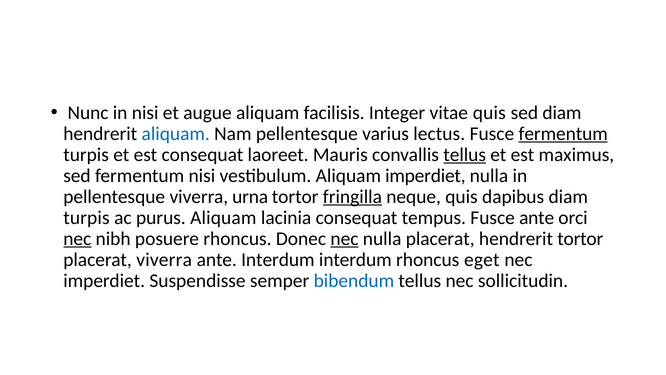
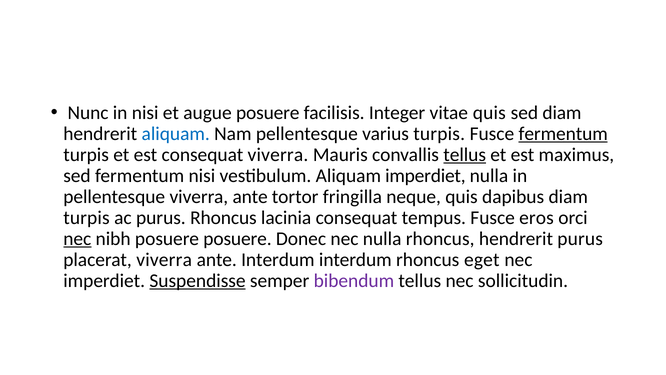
augue aliquam: aliquam -> posuere
varius lectus: lectus -> turpis
consequat laoreet: laoreet -> viverra
pellentesque viverra urna: urna -> ante
fringilla underline: present -> none
purus Aliquam: Aliquam -> Rhoncus
Fusce ante: ante -> eros
posuere rhoncus: rhoncus -> posuere
nec at (344, 238) underline: present -> none
nulla placerat: placerat -> rhoncus
hendrerit tortor: tortor -> purus
Suspendisse underline: none -> present
bibendum colour: blue -> purple
